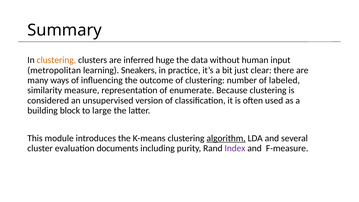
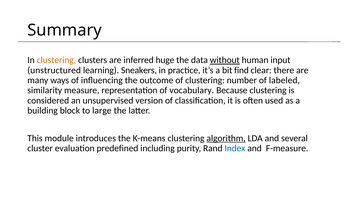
without underline: none -> present
metropolitan: metropolitan -> unstructured
just: just -> find
enumerate: enumerate -> vocabulary
documents: documents -> predefined
Index colour: purple -> blue
